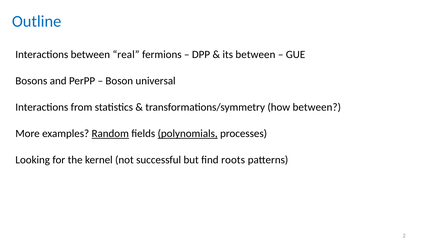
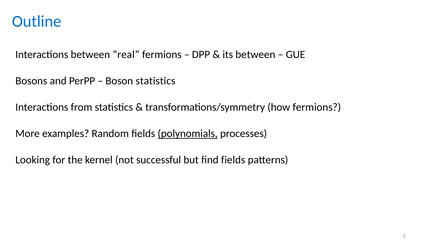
Boson universal: universal -> statistics
how between: between -> fermions
Random underline: present -> none
find roots: roots -> fields
